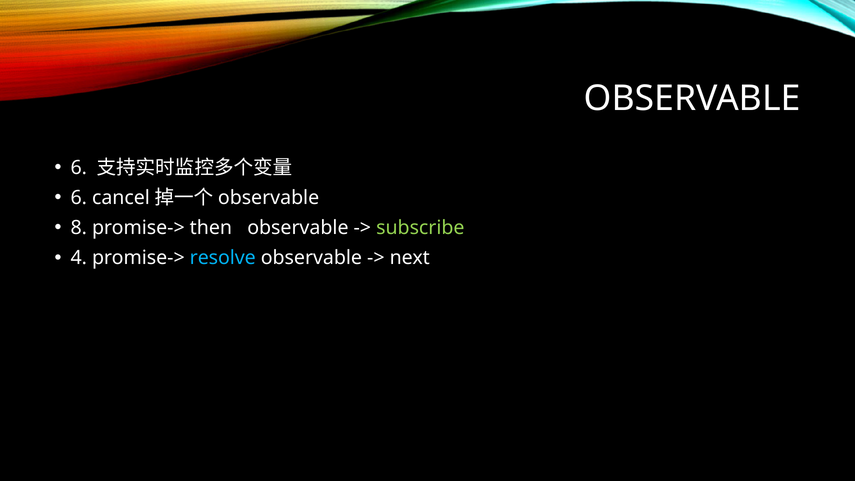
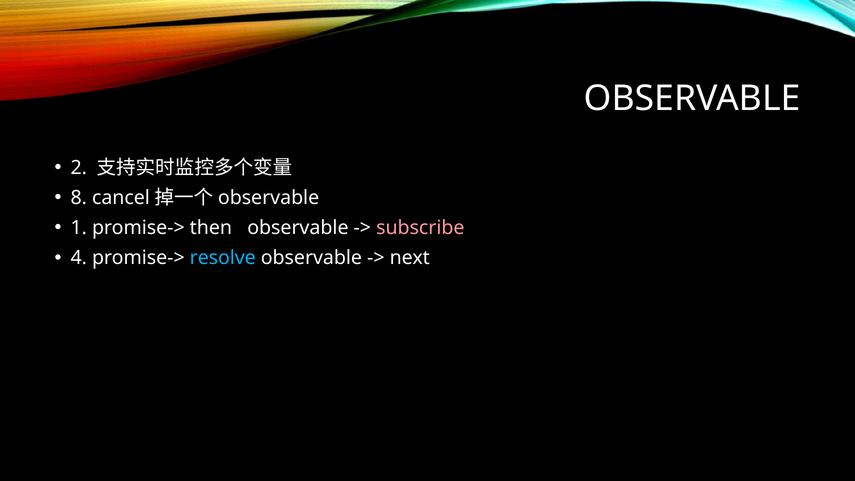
6 at (79, 168): 6 -> 2
6 at (79, 198): 6 -> 8
8: 8 -> 1
subscribe colour: light green -> pink
